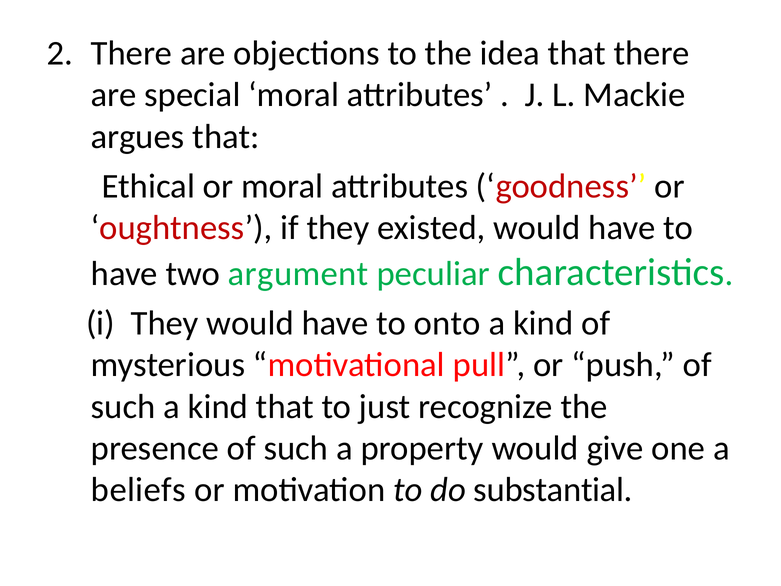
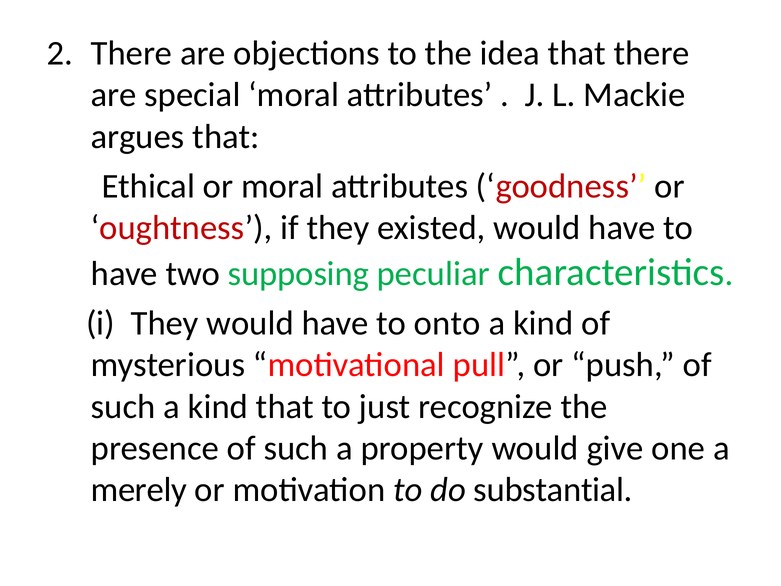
argument: argument -> supposing
beliefs: beliefs -> merely
